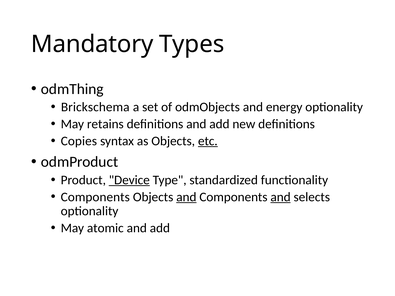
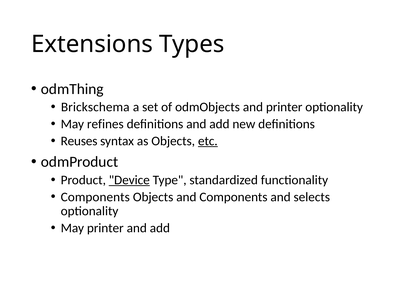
Mandatory: Mandatory -> Extensions
and energy: energy -> printer
retains: retains -> refines
Copies: Copies -> Reuses
and at (186, 197) underline: present -> none
and at (281, 197) underline: present -> none
May atomic: atomic -> printer
